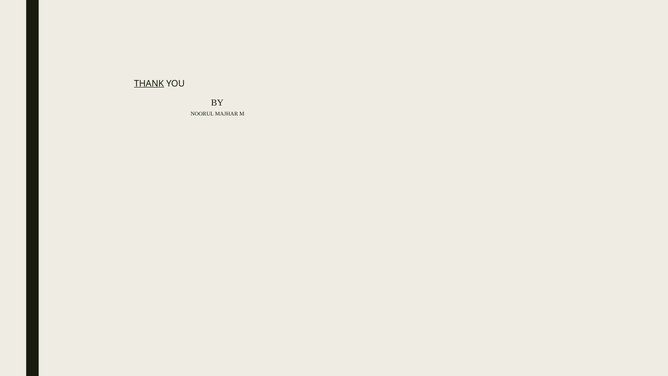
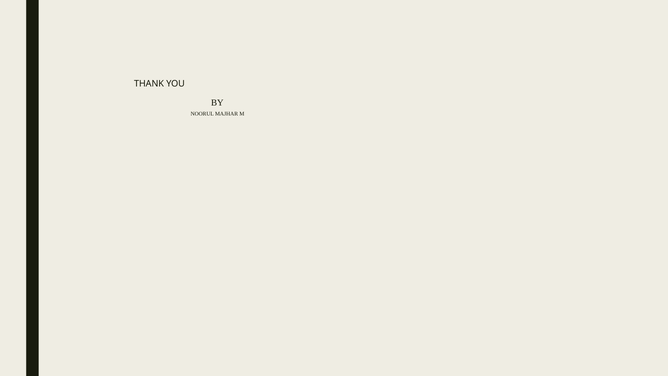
THANK underline: present -> none
